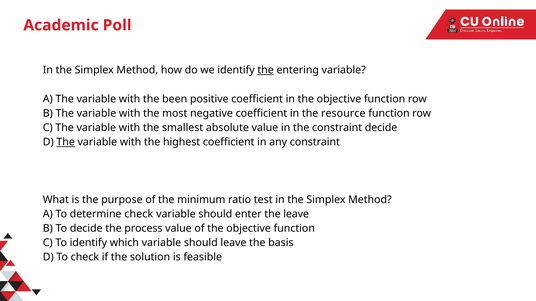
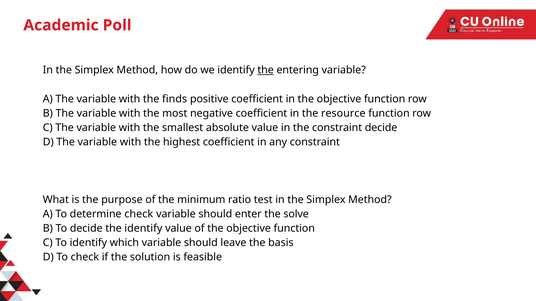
been: been -> finds
The at (66, 142) underline: present -> none
the leave: leave -> solve
the process: process -> identify
